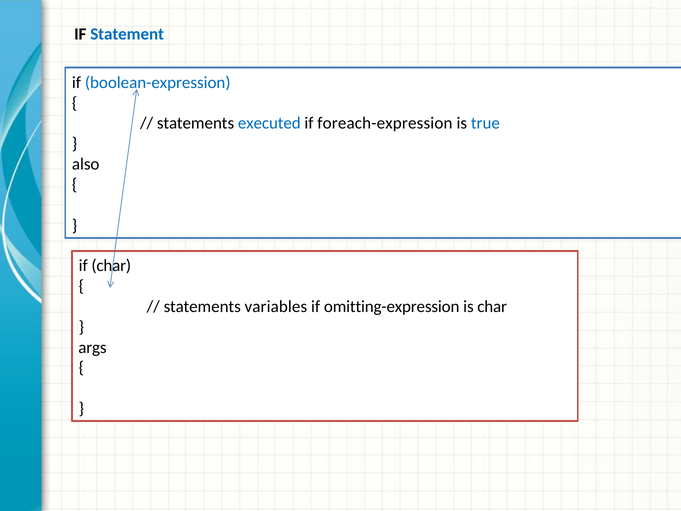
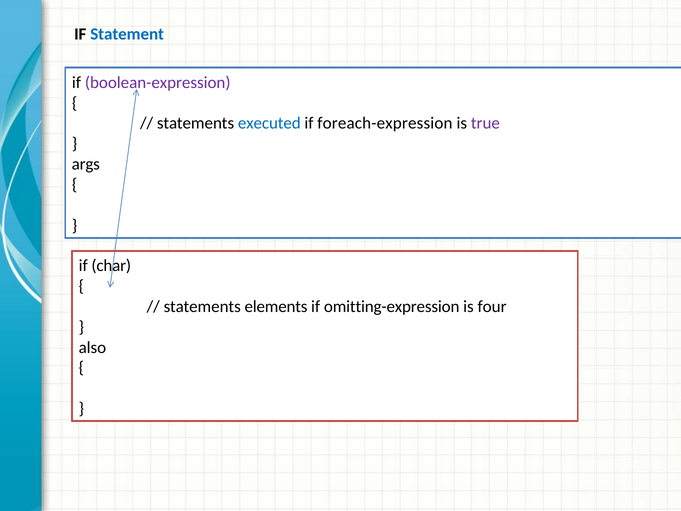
boolean-expression colour: blue -> purple
true colour: blue -> purple
also: also -> args
variables: variables -> elements
is char: char -> four
args: args -> also
